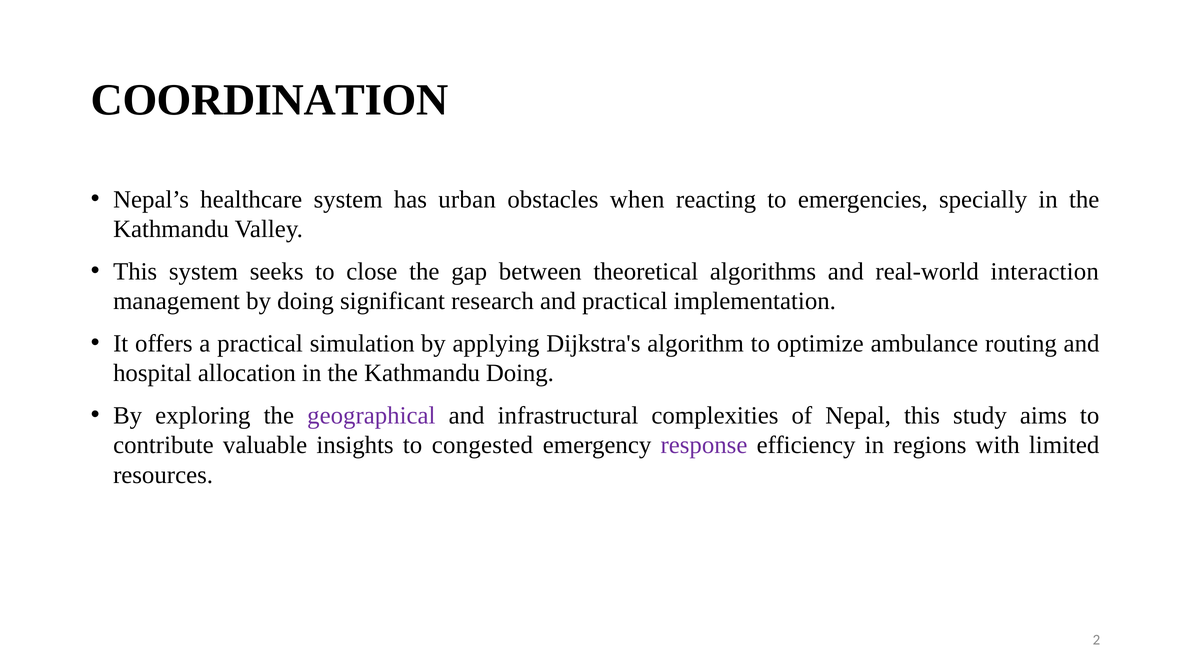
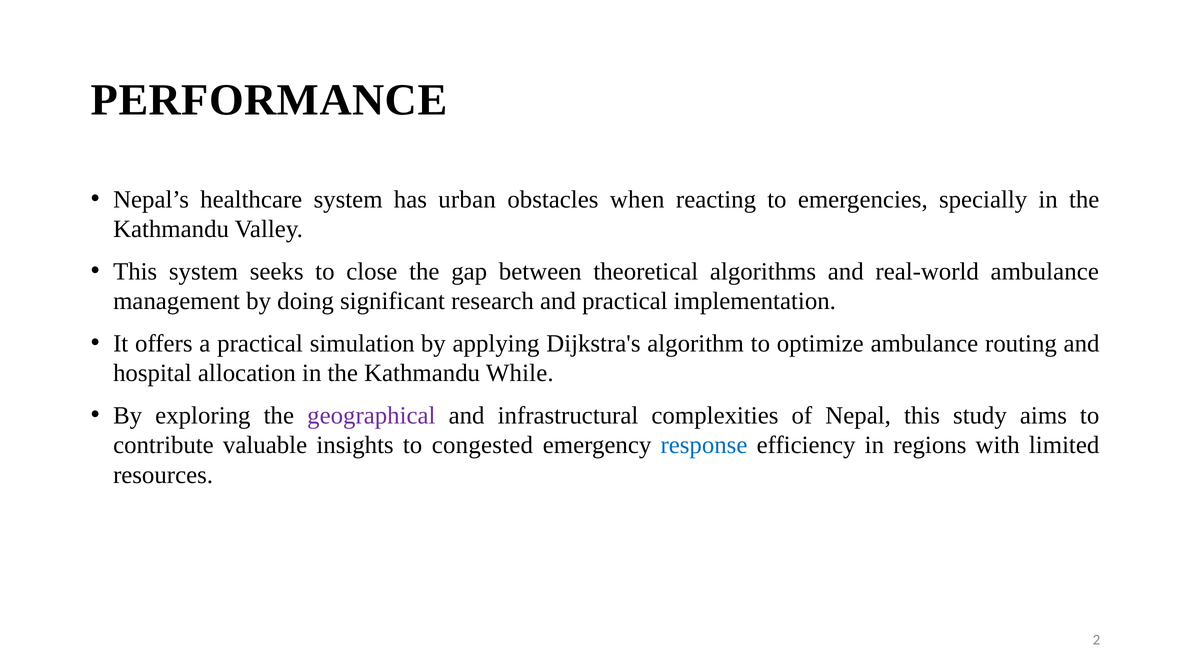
COORDINATION: COORDINATION -> PERFORMANCE
real-world interaction: interaction -> ambulance
Kathmandu Doing: Doing -> While
response colour: purple -> blue
